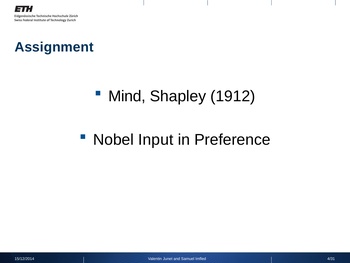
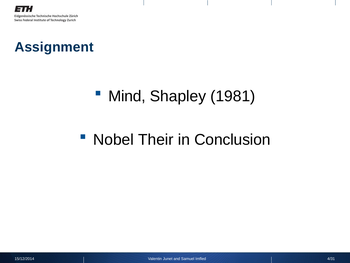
1912: 1912 -> 1981
Input: Input -> Their
Preference: Preference -> Conclusion
